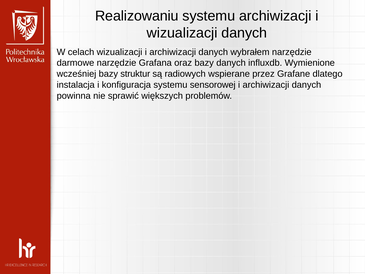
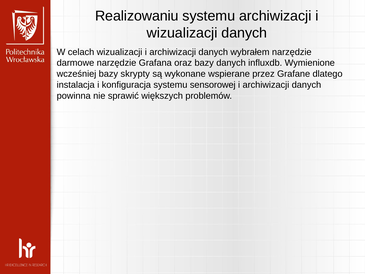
struktur: struktur -> skrypty
radiowych: radiowych -> wykonane
